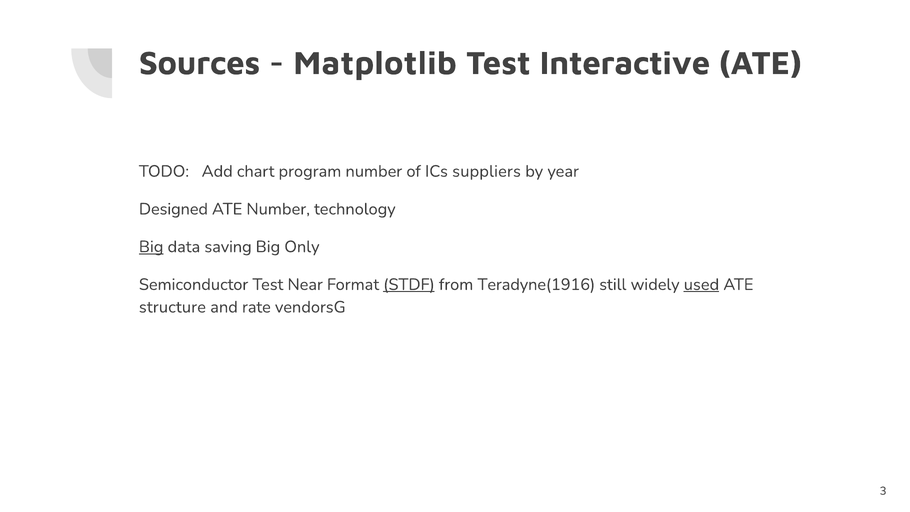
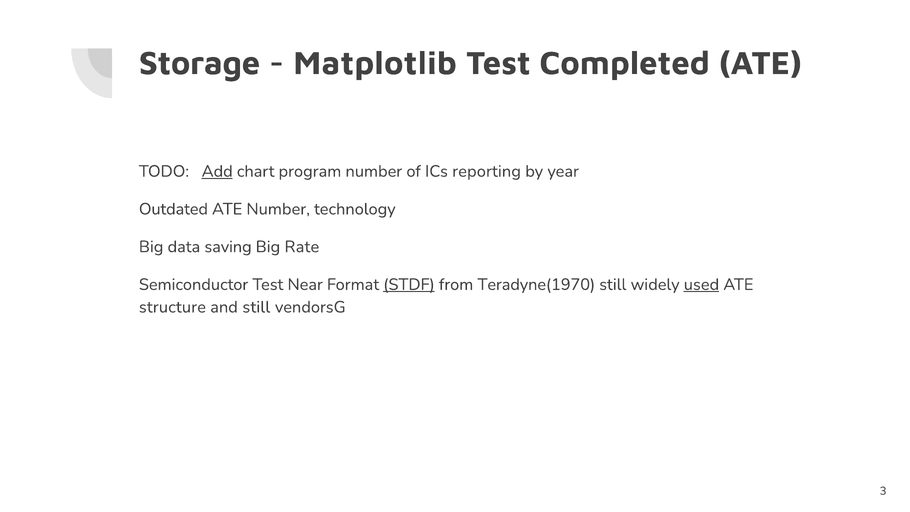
Sources: Sources -> Storage
Interactive: Interactive -> Completed
Add underline: none -> present
suppliers: suppliers -> reporting
Designed: Designed -> Outdated
Big at (151, 247) underline: present -> none
Only: Only -> Rate
Teradyne(1916: Teradyne(1916 -> Teradyne(1970
and rate: rate -> still
